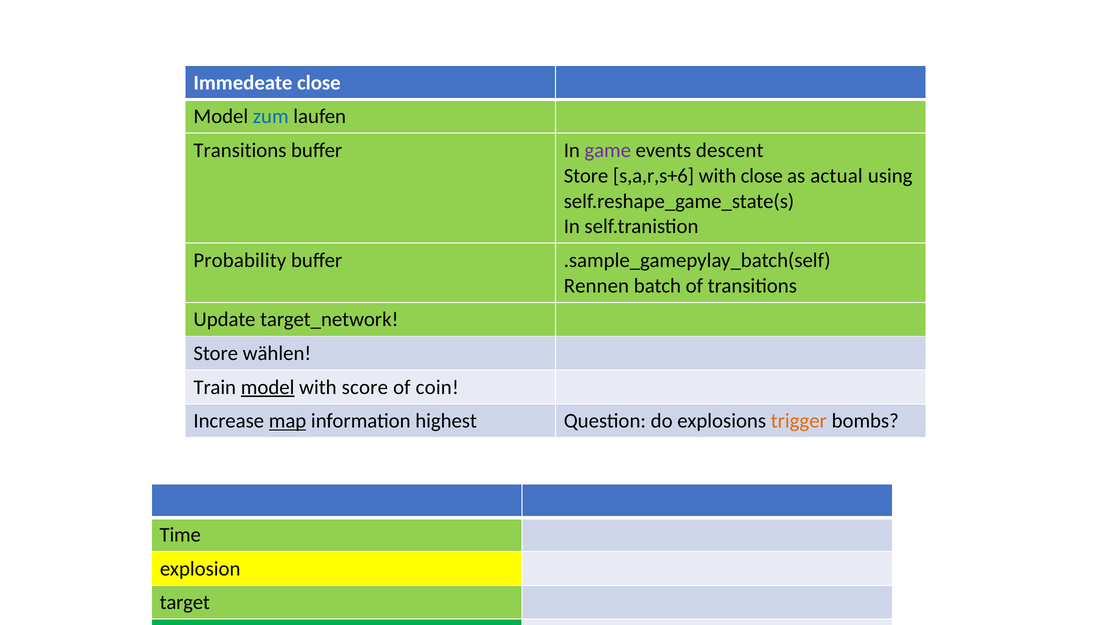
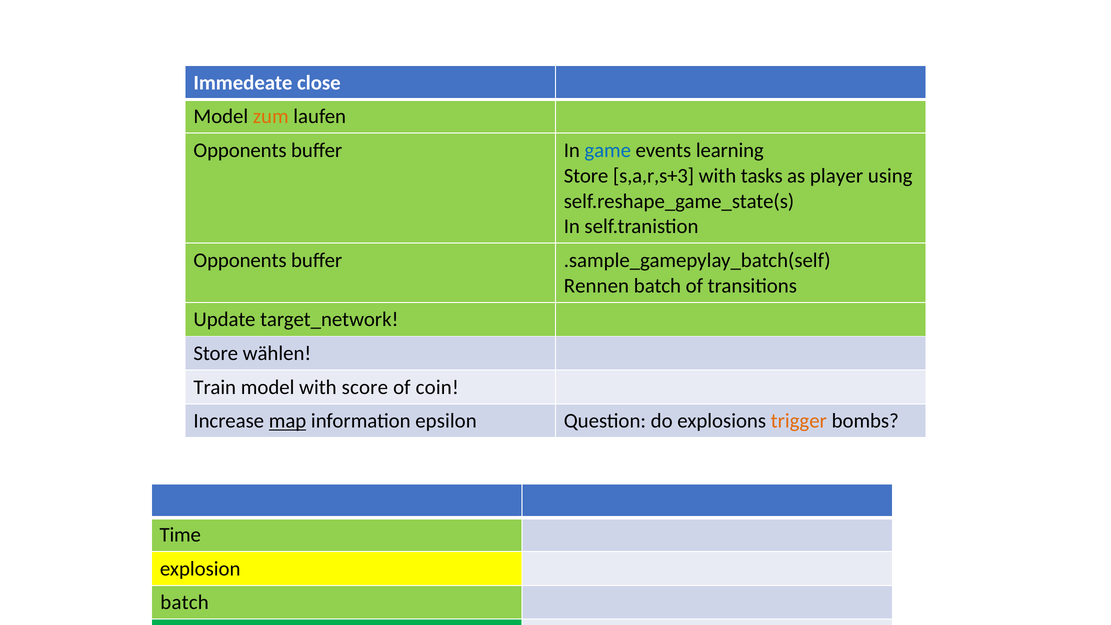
zum colour: blue -> orange
Transitions at (240, 150): Transitions -> Opponents
game colour: purple -> blue
descent: descent -> learning
s,a,r,s+6: s,a,r,s+6 -> s,a,r,s+3
with close: close -> tasks
as actual: actual -> player
Probability at (240, 260): Probability -> Opponents
model at (268, 387) underline: present -> none
highest: highest -> epsilon
target at (185, 602): target -> batch
